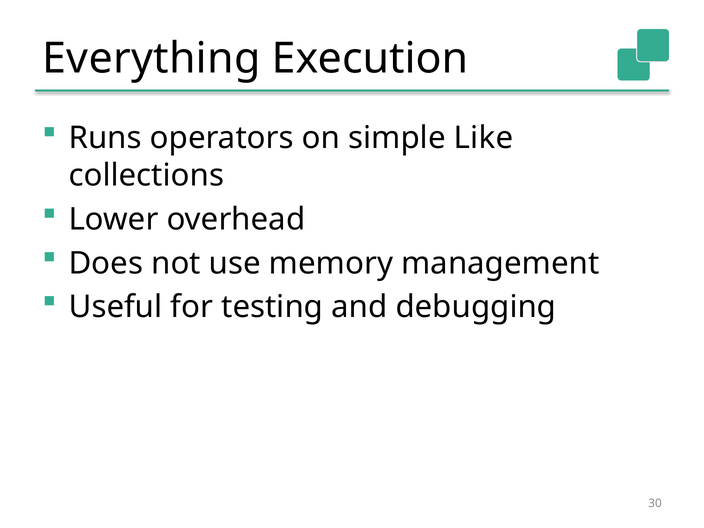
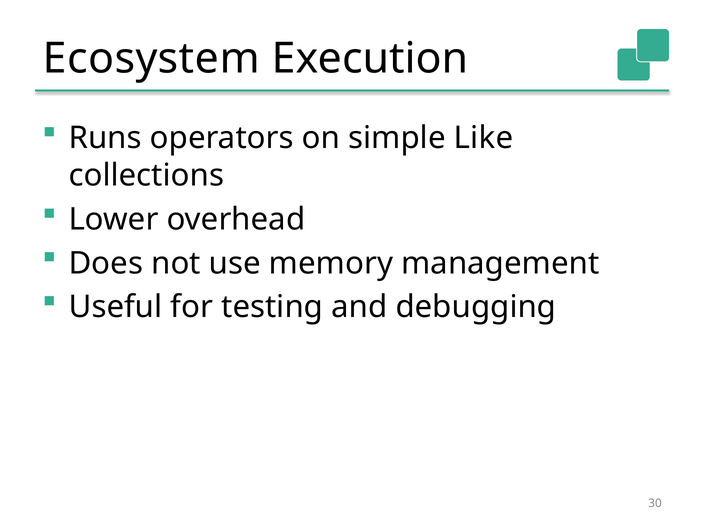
Everything: Everything -> Ecosystem
